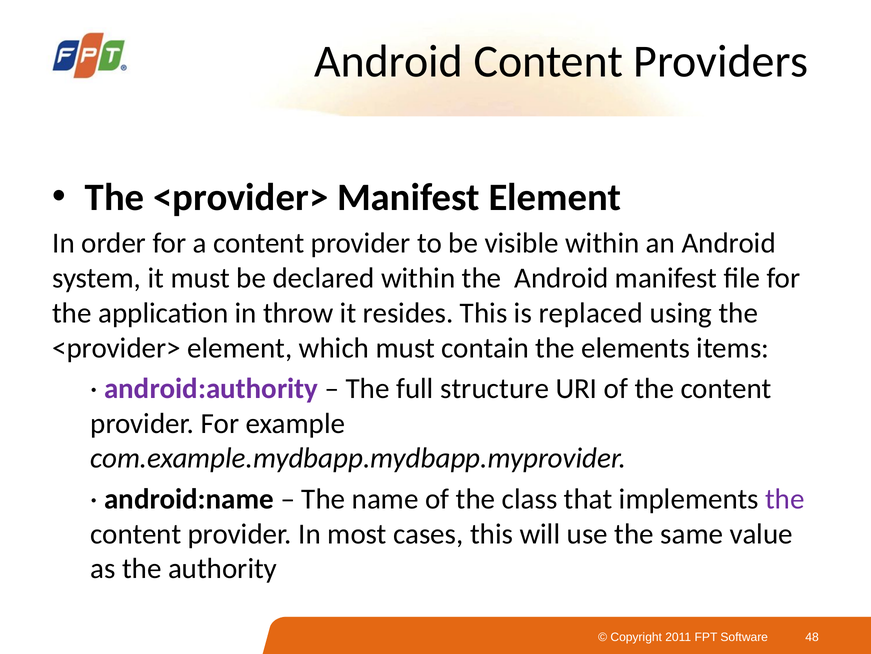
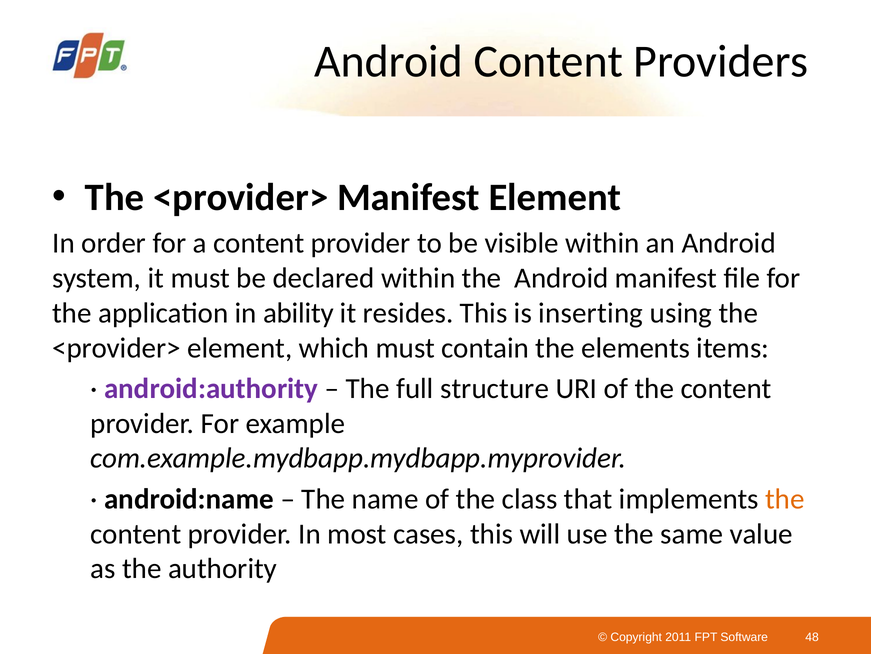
throw: throw -> ability
replaced: replaced -> inserting
the at (785, 498) colour: purple -> orange
